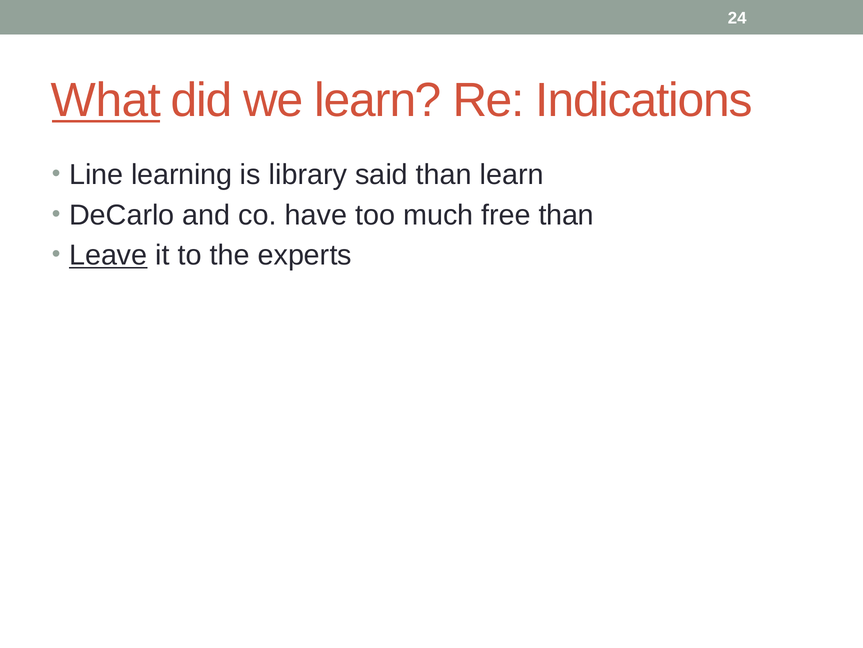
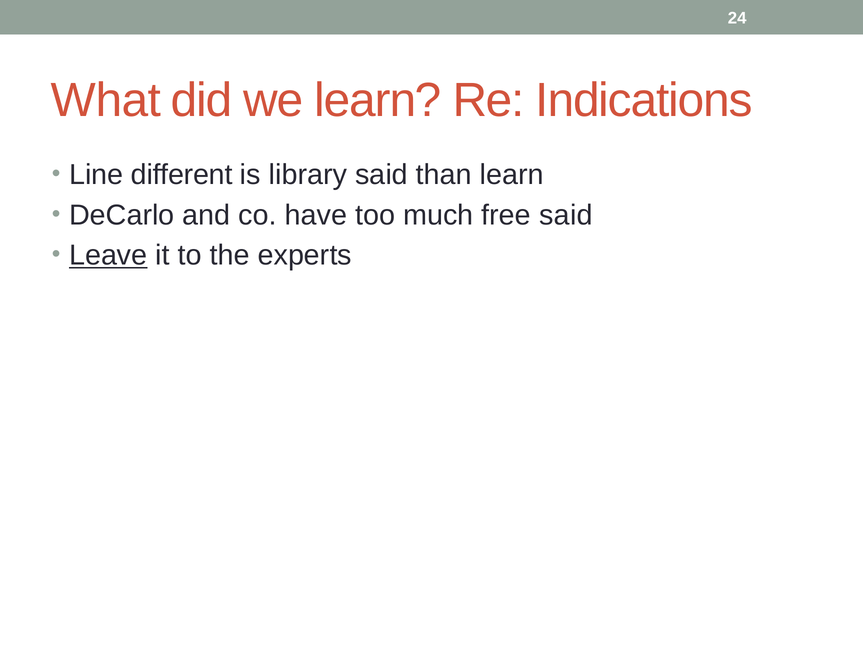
What underline: present -> none
learning: learning -> different
free than: than -> said
